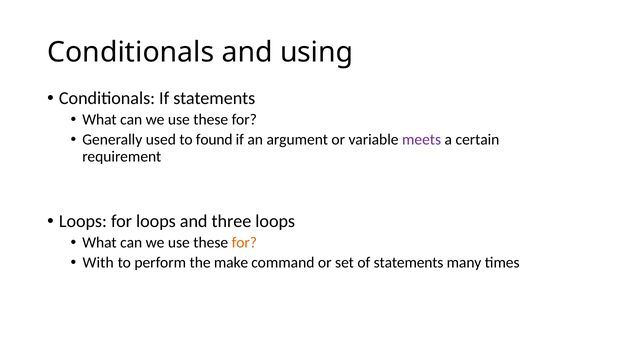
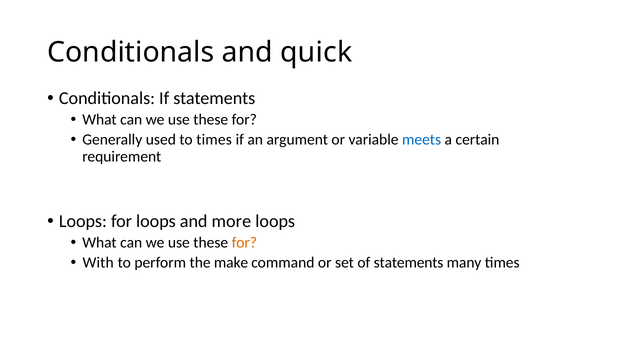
using: using -> quick
to found: found -> times
meets colour: purple -> blue
three: three -> more
